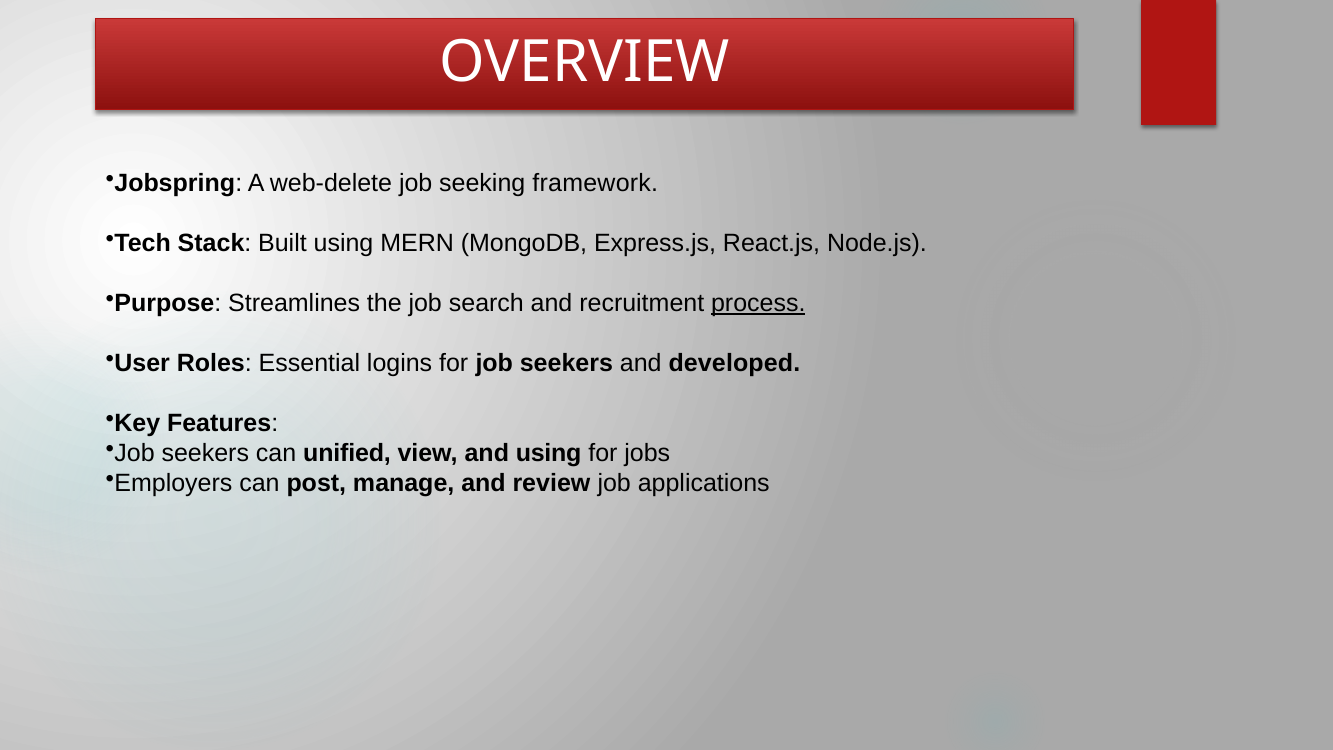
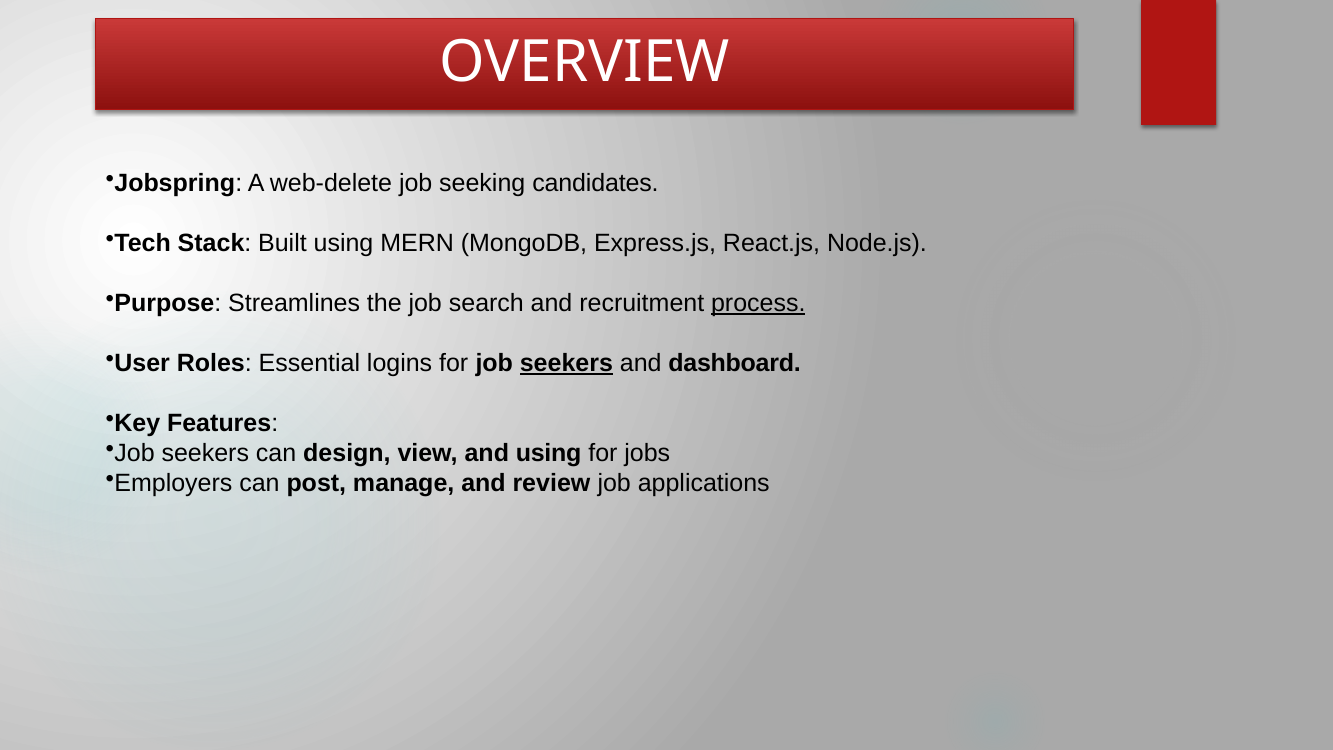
framework: framework -> candidates
seekers at (566, 363) underline: none -> present
developed: developed -> dashboard
unified: unified -> design
